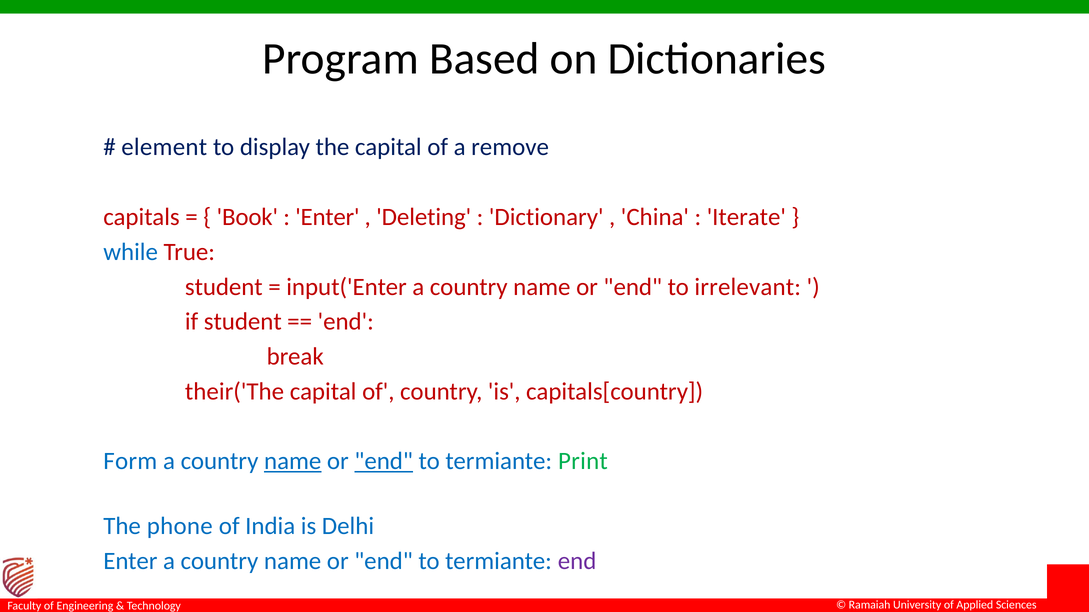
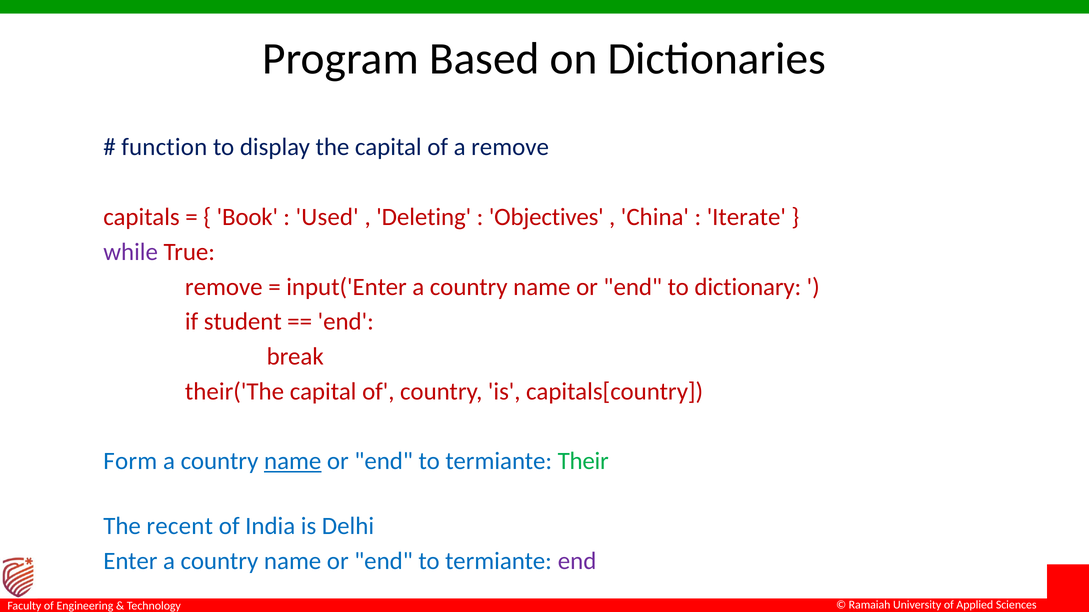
element: element -> function
Enter at (327, 217): Enter -> Used
Dictionary: Dictionary -> Objectives
while colour: blue -> purple
student at (224, 287): student -> remove
irrelevant: irrelevant -> dictionary
end at (384, 462) underline: present -> none
Print: Print -> Their
phone: phone -> recent
